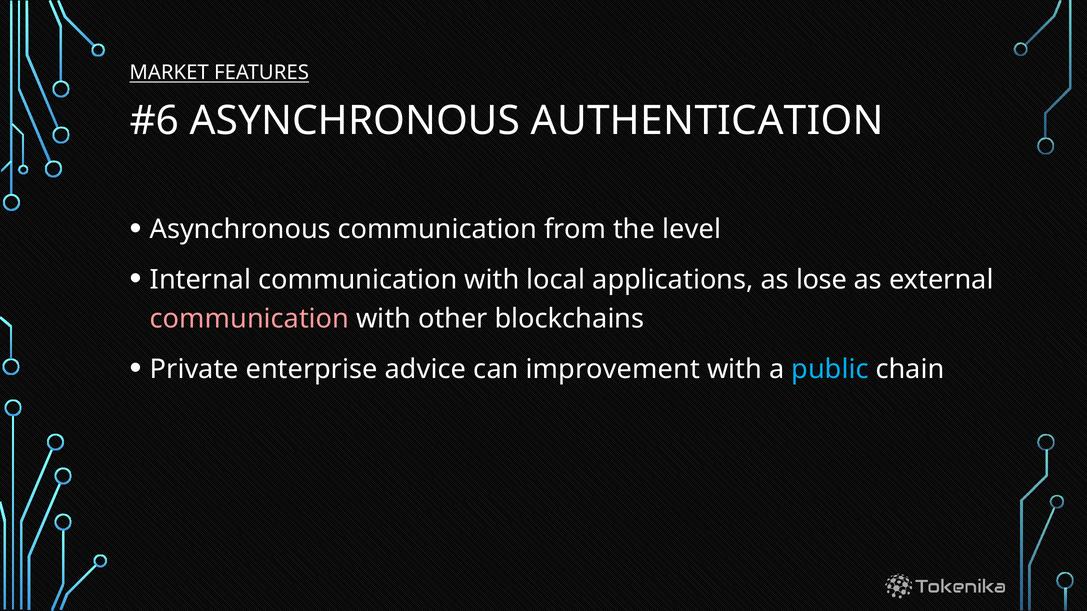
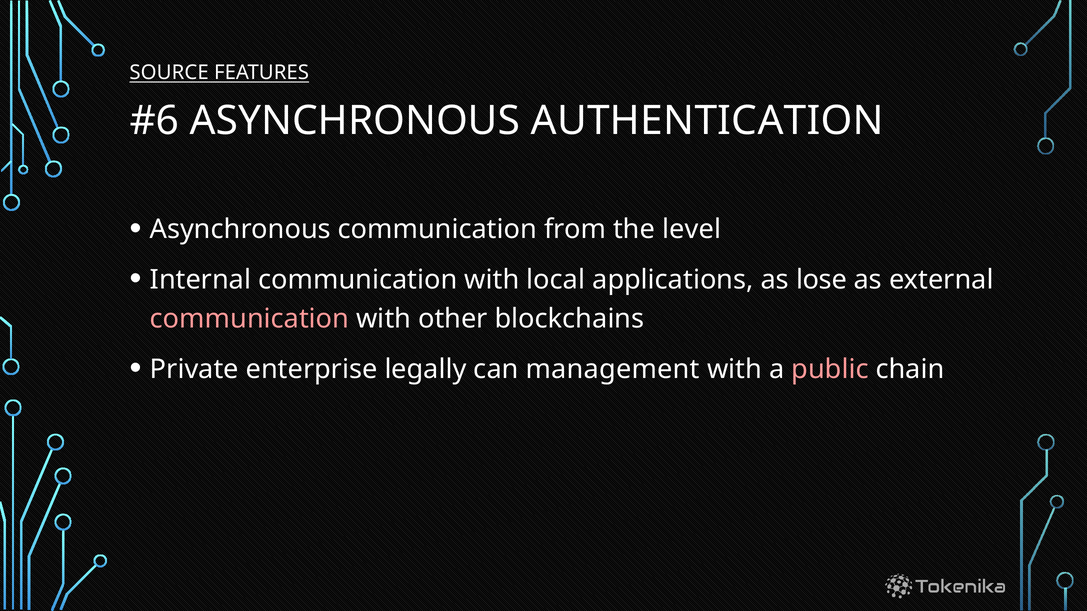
MARKET: MARKET -> SOURCE
advice: advice -> legally
improvement: improvement -> management
public colour: light blue -> pink
